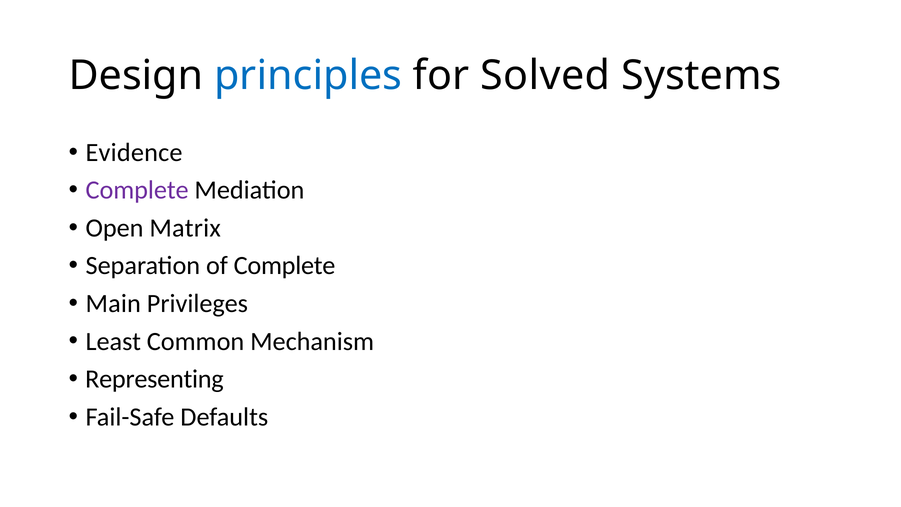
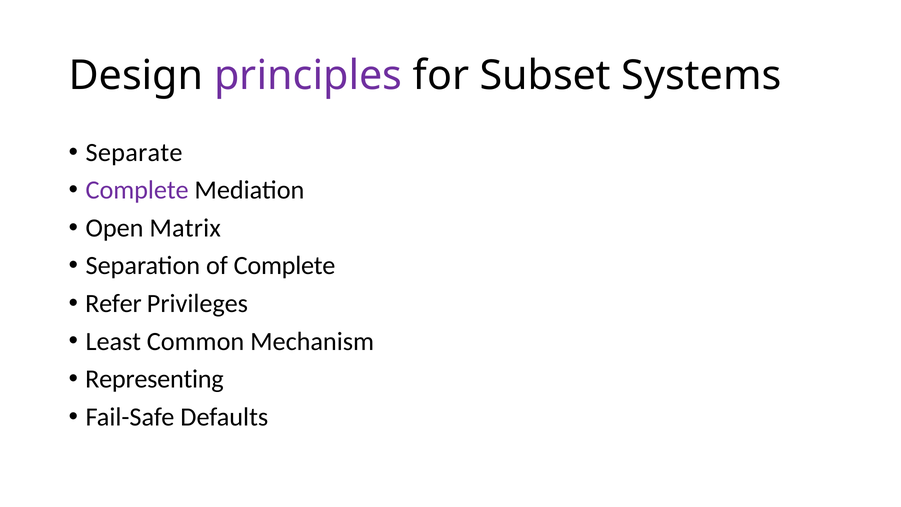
principles colour: blue -> purple
Solved: Solved -> Subset
Evidence: Evidence -> Separate
Main: Main -> Refer
